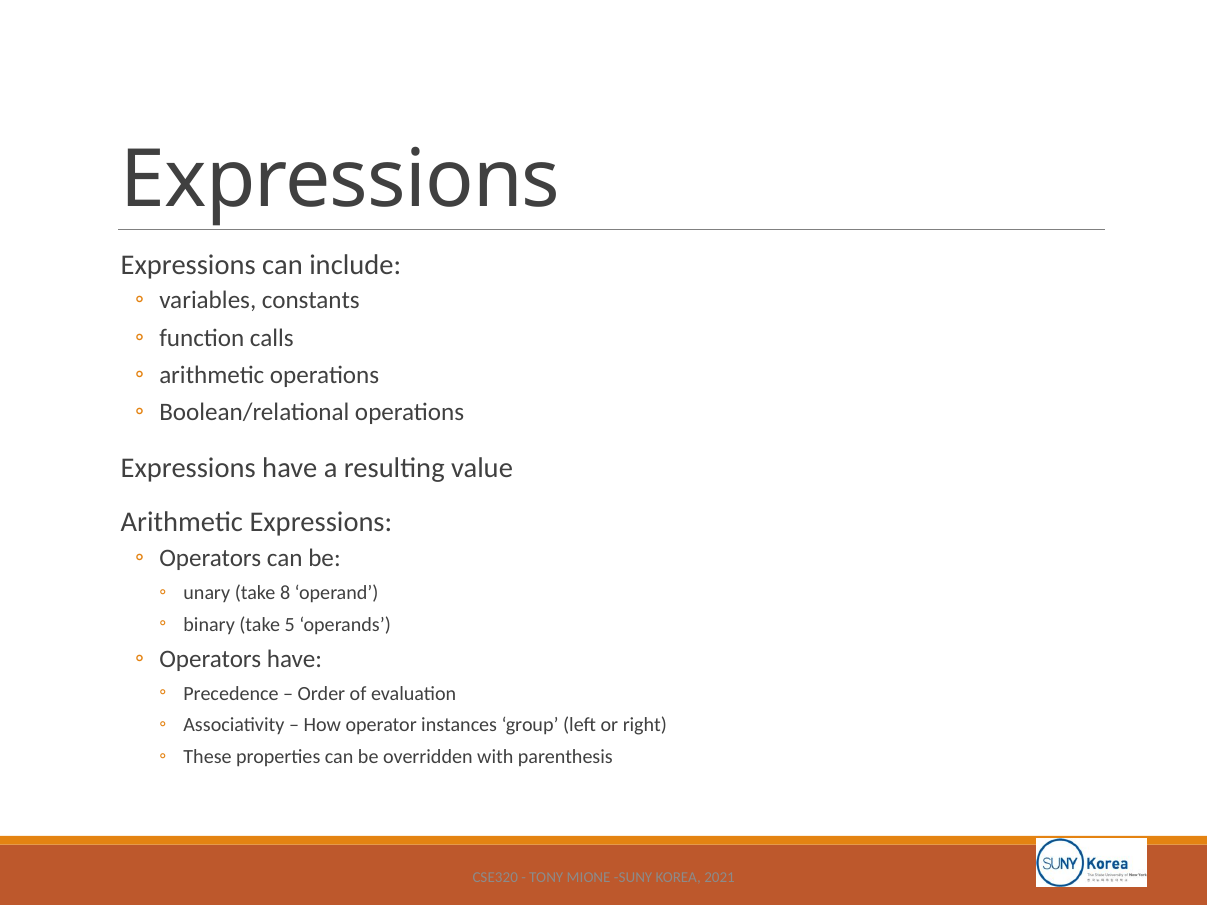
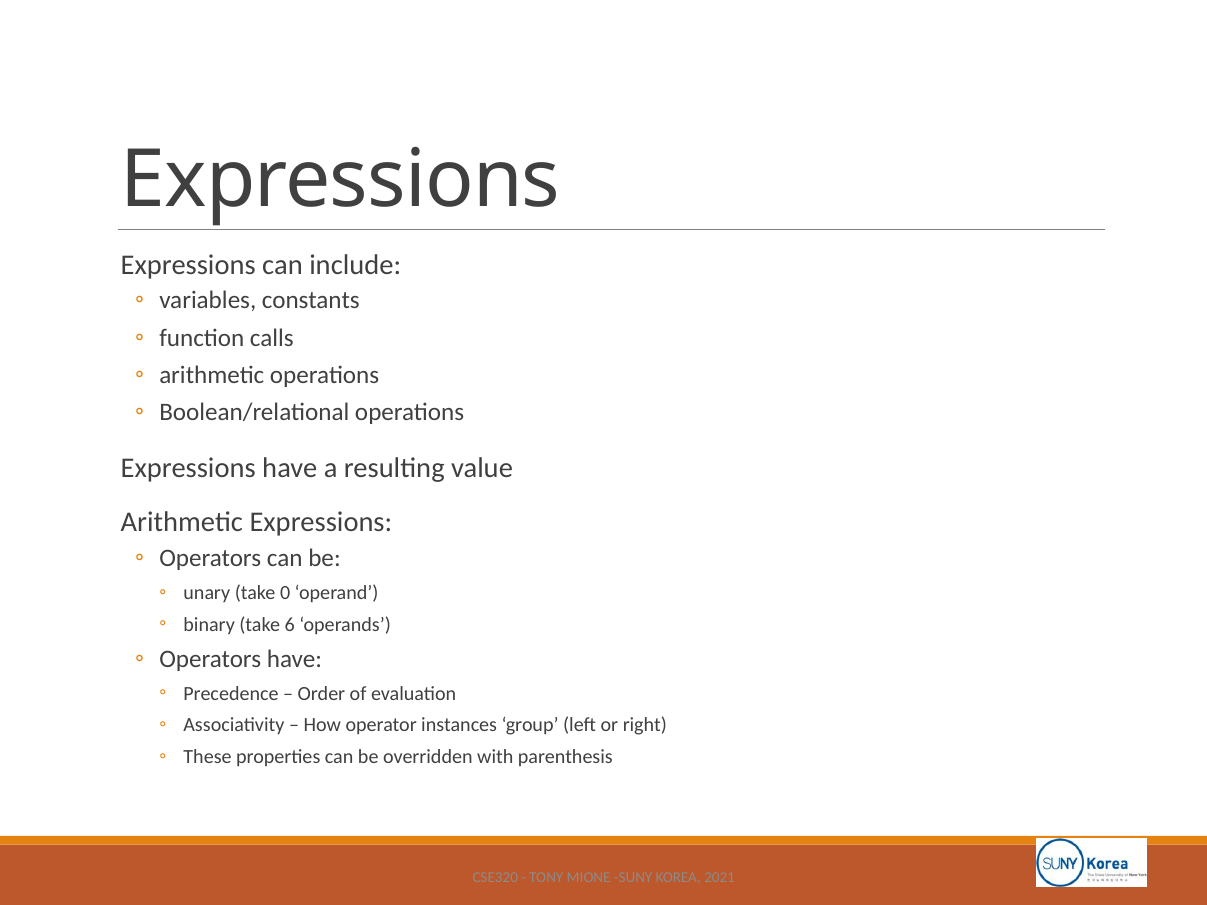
8: 8 -> 0
5: 5 -> 6
